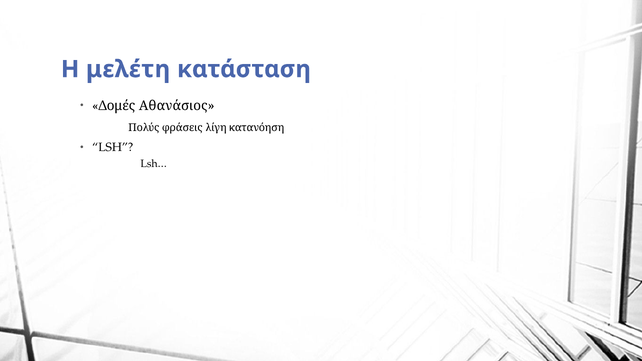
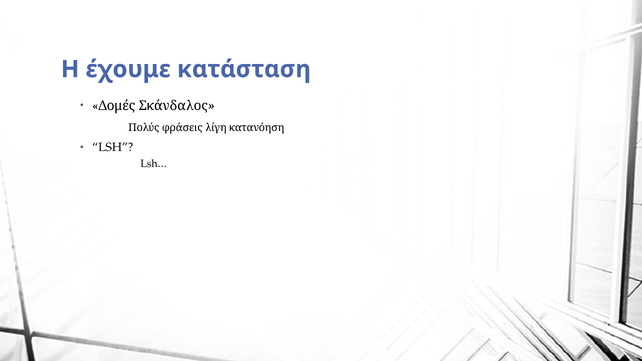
μελέτη: μελέτη -> έχουμε
Αθανάσιος: Αθανάσιος -> Σκάνδαλος
